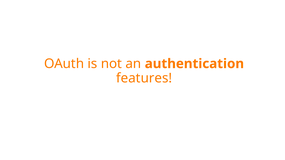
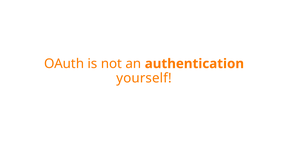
features: features -> yourself
